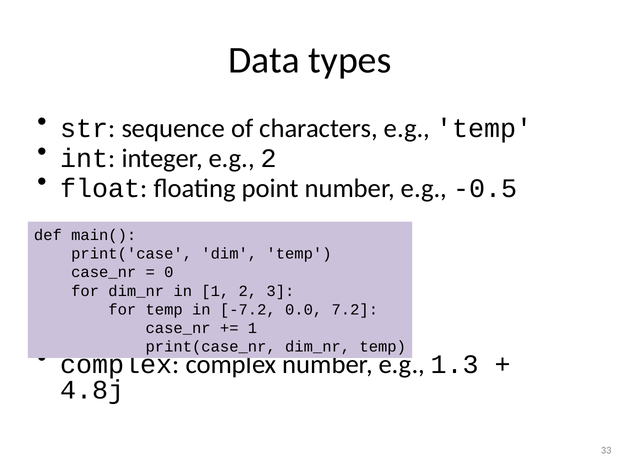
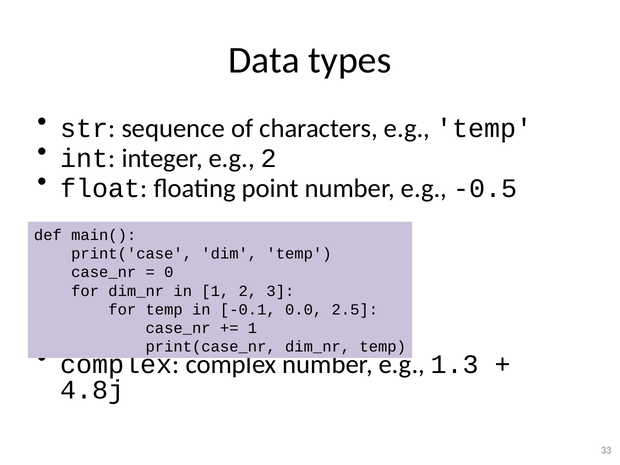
-7.2: -7.2 -> -0.1
7.2: 7.2 -> 2.5
